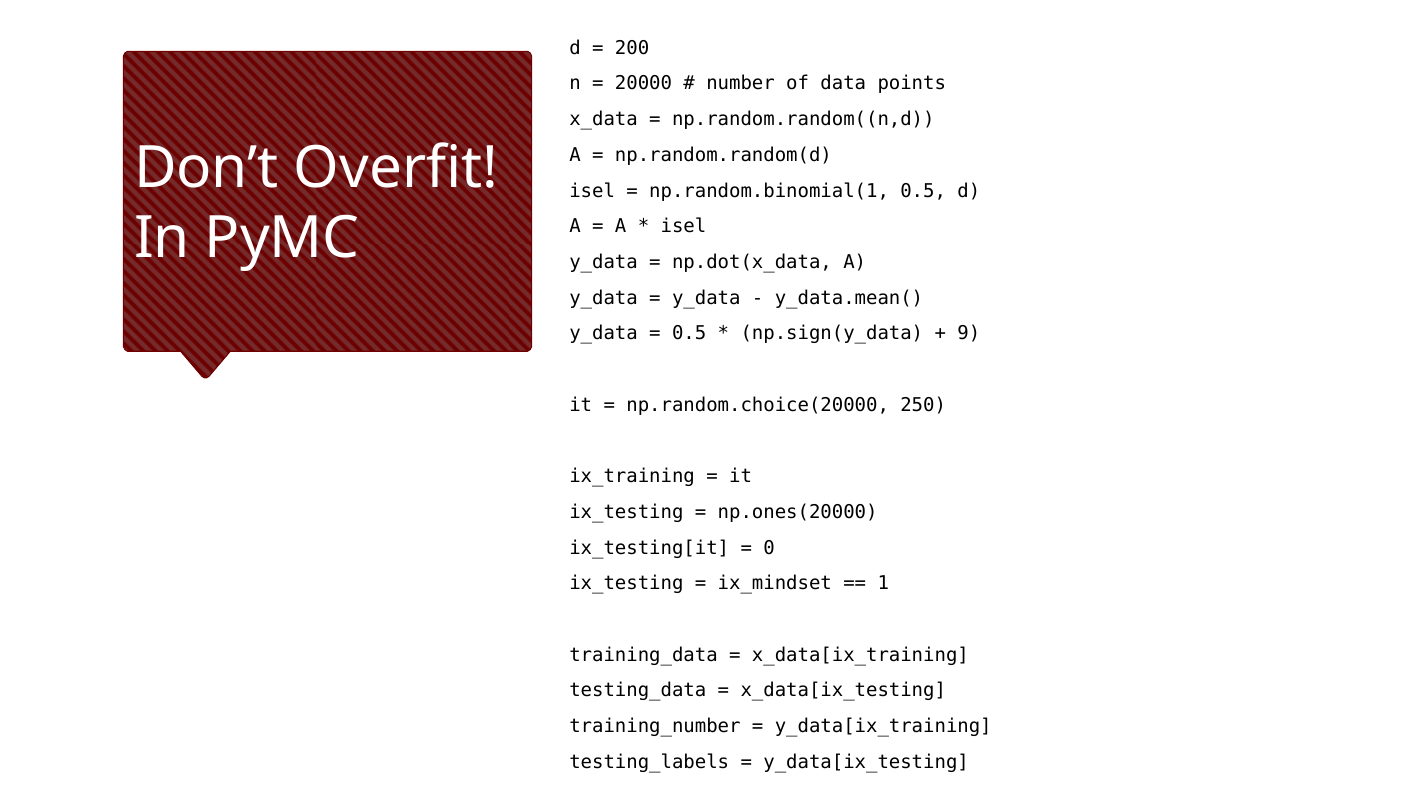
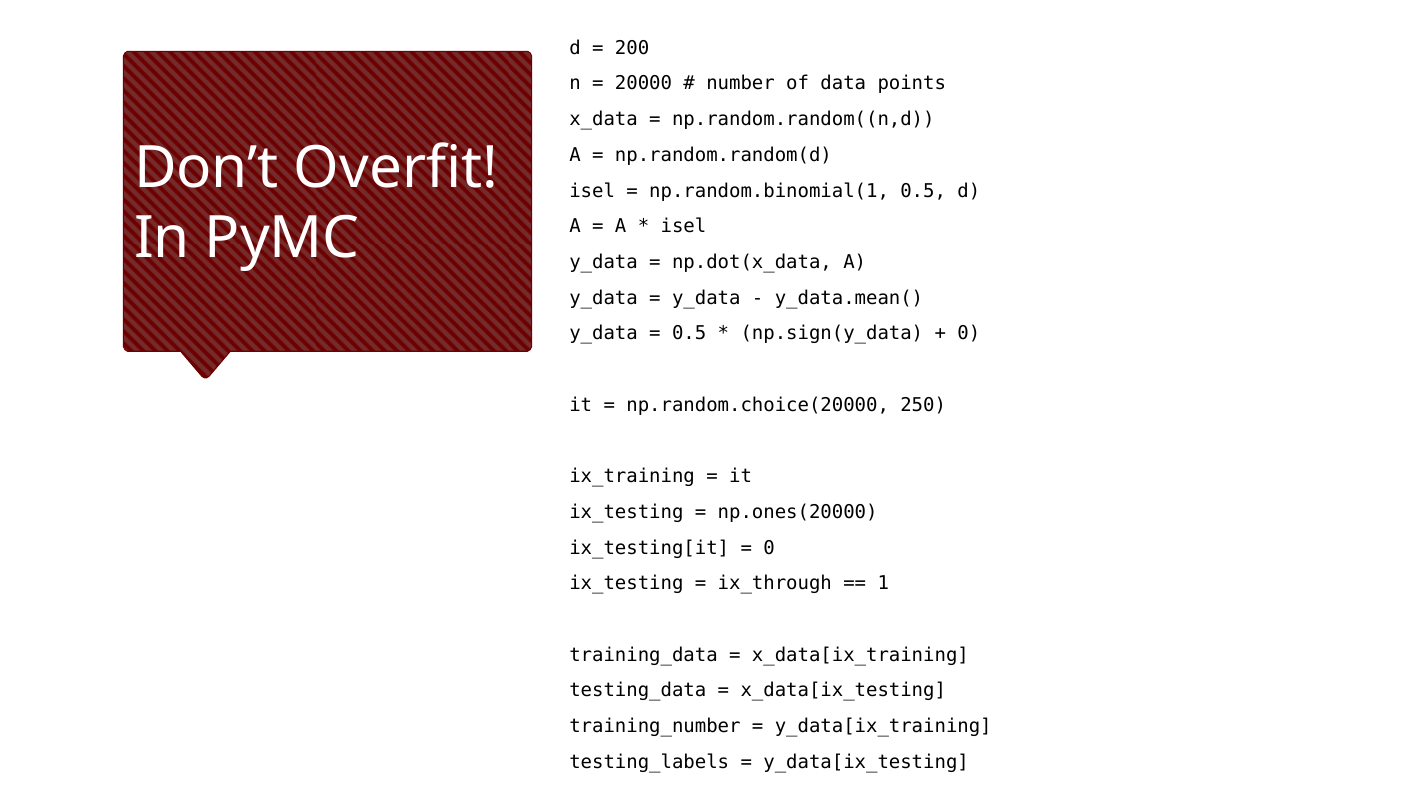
9 at (969, 334): 9 -> 0
ix_mindset: ix_mindset -> ix_through
